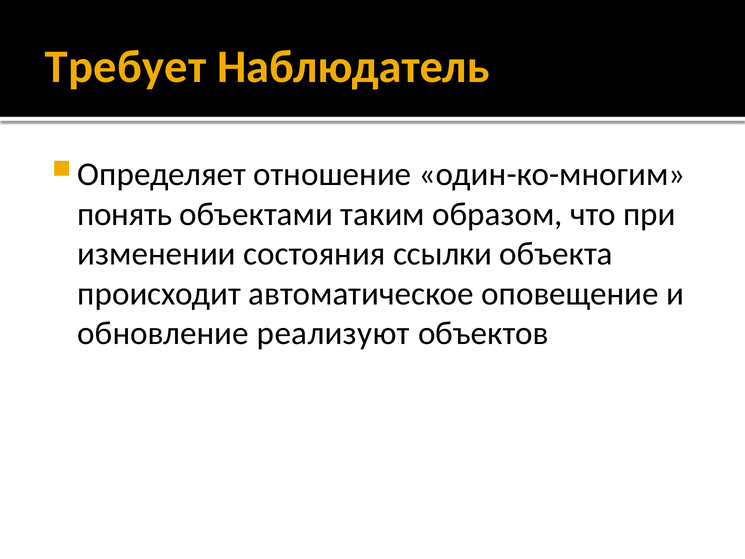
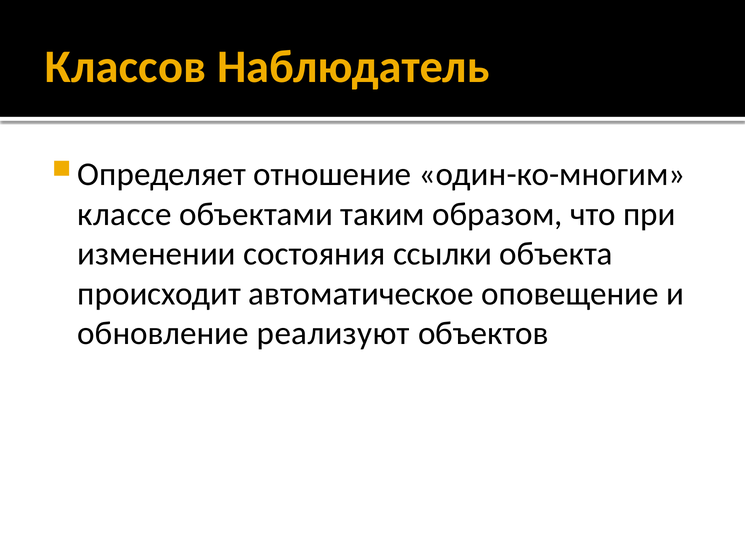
Требует: Требует -> Классов
понять: понять -> классе
